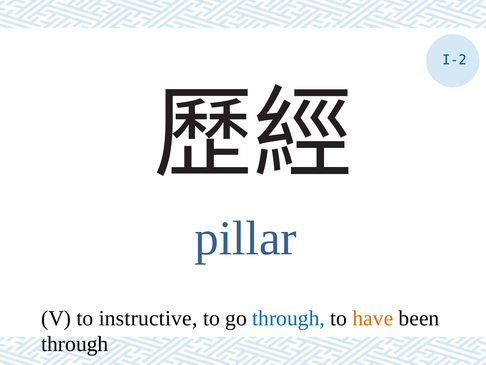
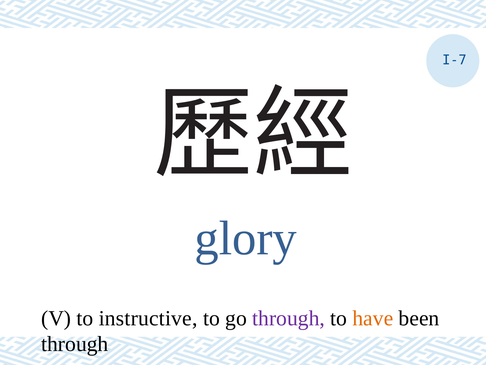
I-2: I-2 -> I-7
pillar: pillar -> glory
through at (289, 318) colour: blue -> purple
